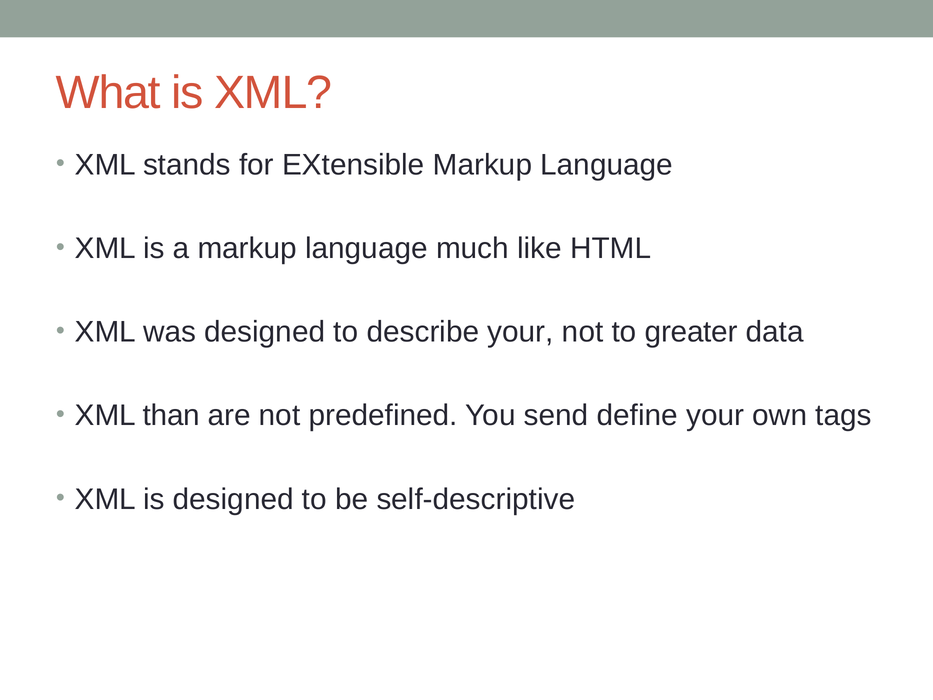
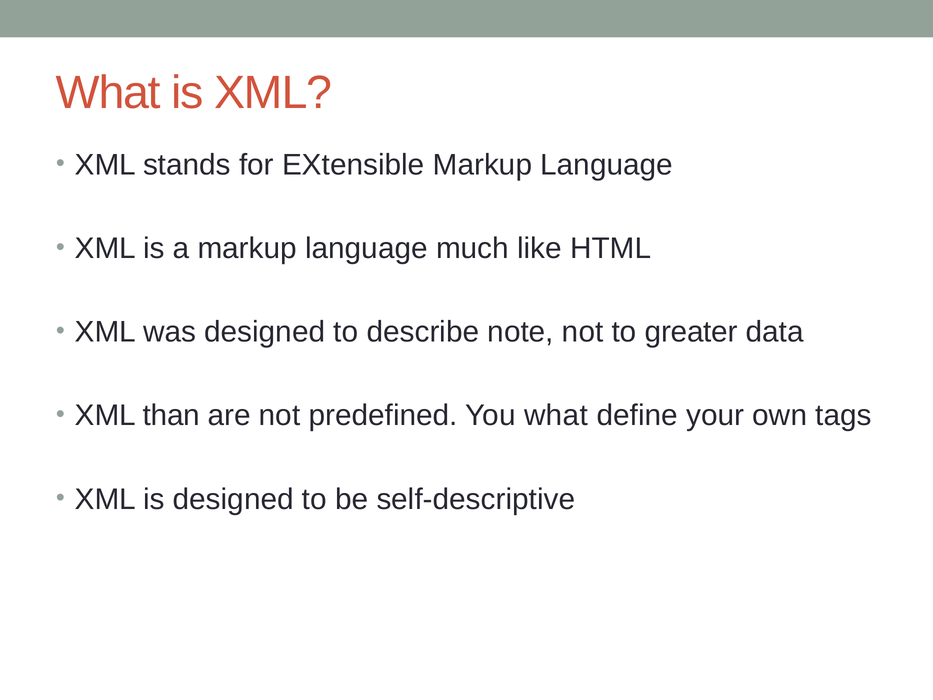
describe your: your -> note
You send: send -> what
